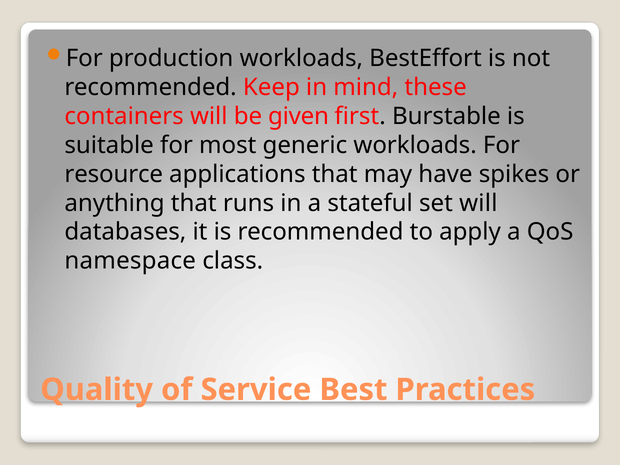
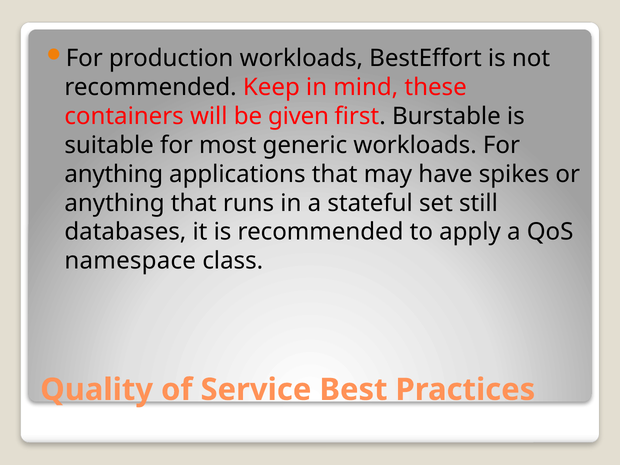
resource at (114, 174): resource -> anything
set will: will -> still
